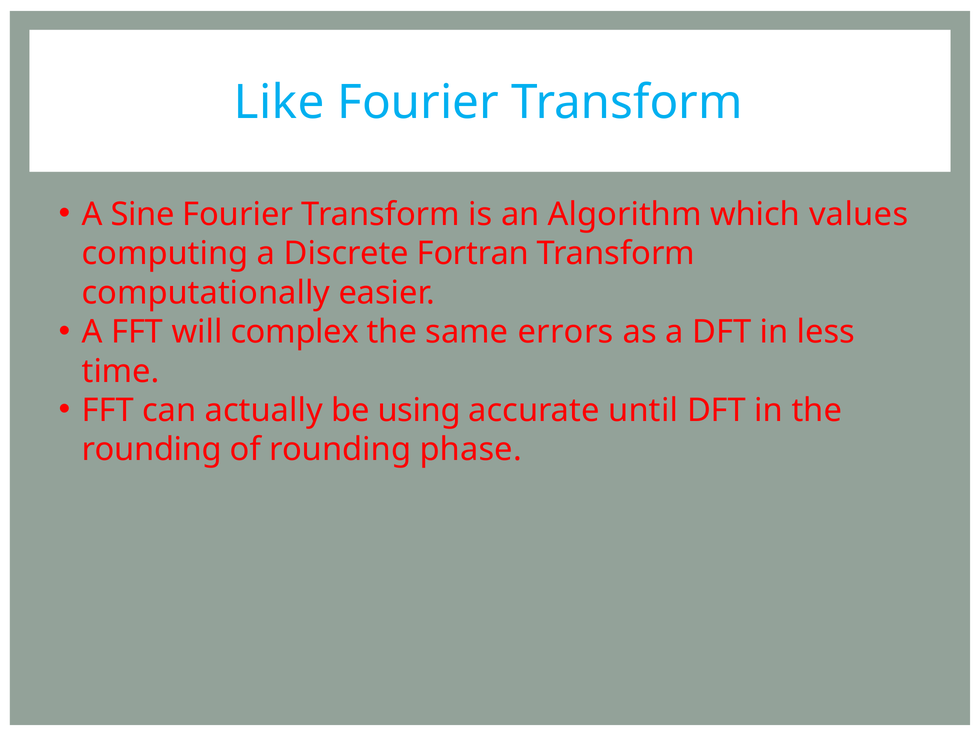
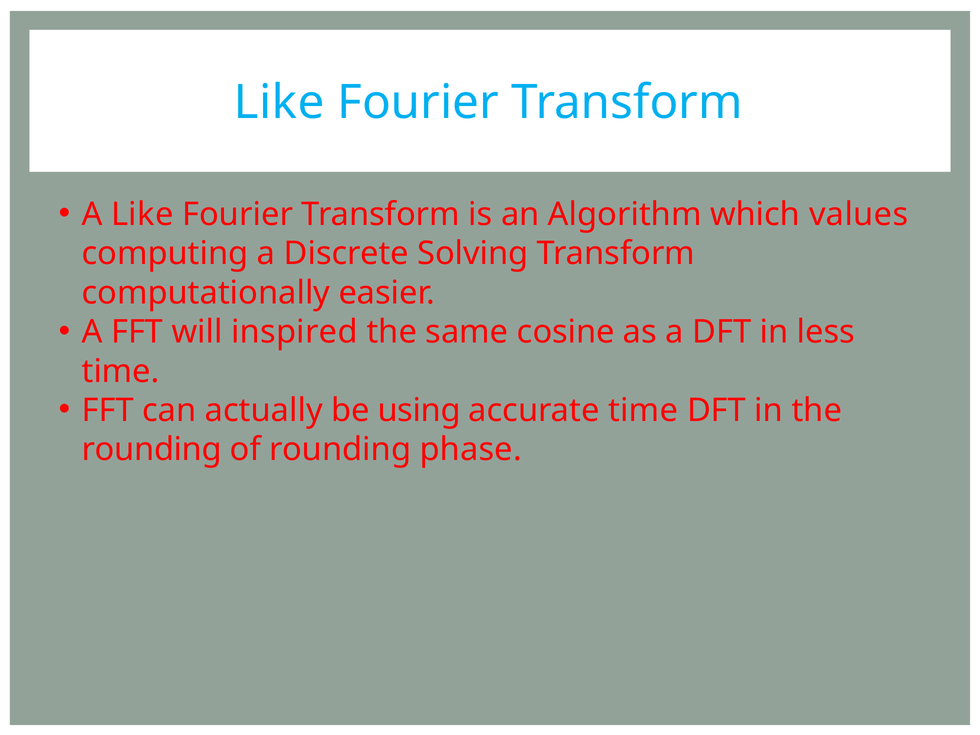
A Sine: Sine -> Like
Fortran: Fortran -> Solving
complex: complex -> inspired
errors: errors -> cosine
accurate until: until -> time
